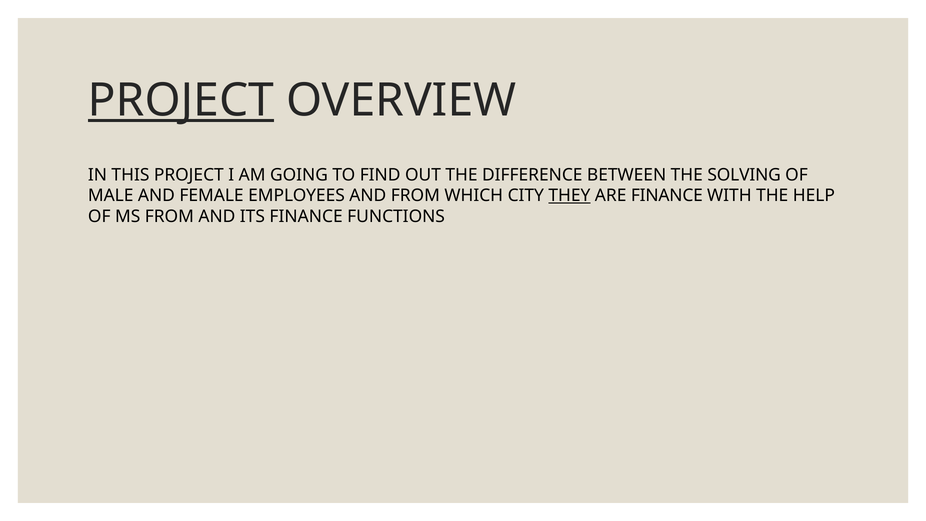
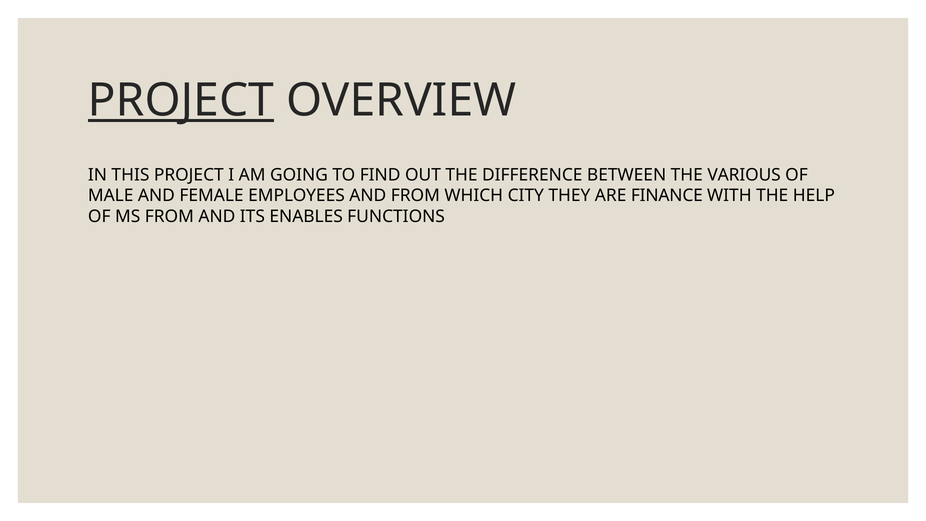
SOLVING: SOLVING -> VARIOUS
THEY underline: present -> none
ITS FINANCE: FINANCE -> ENABLES
